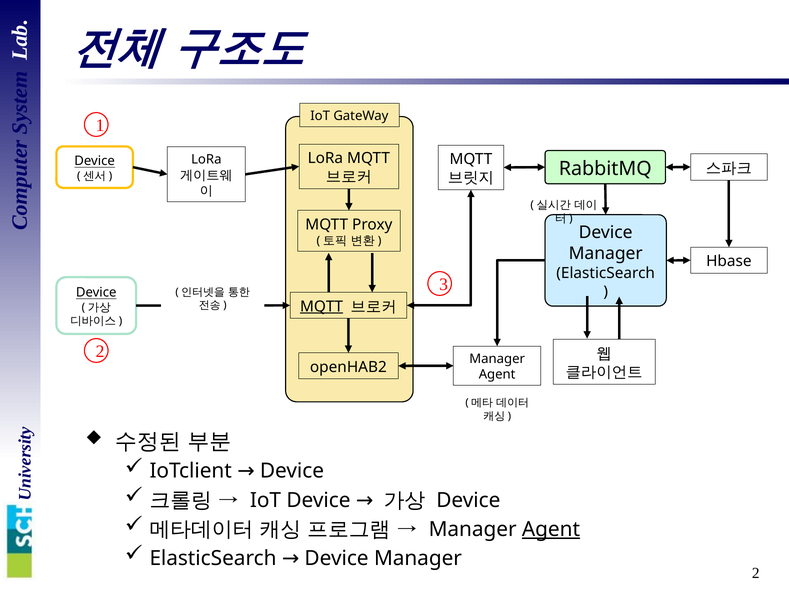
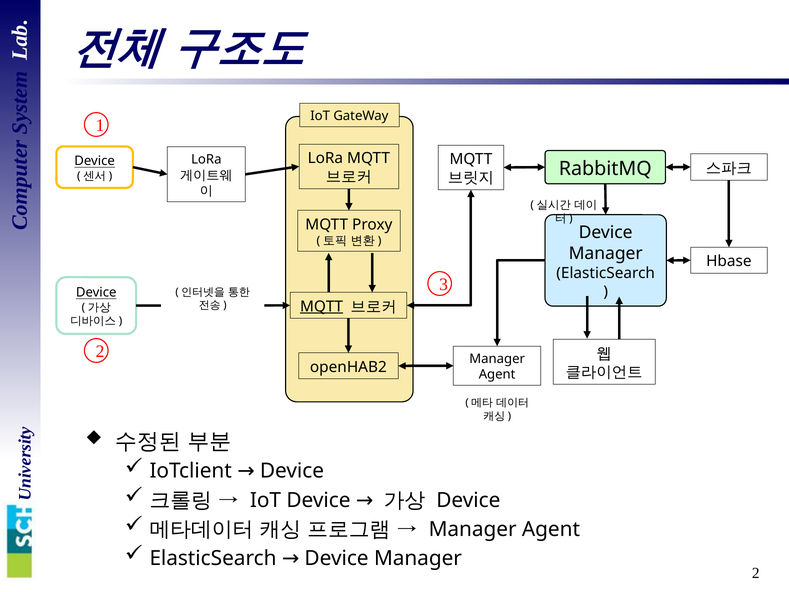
Agent at (551, 529) underline: present -> none
